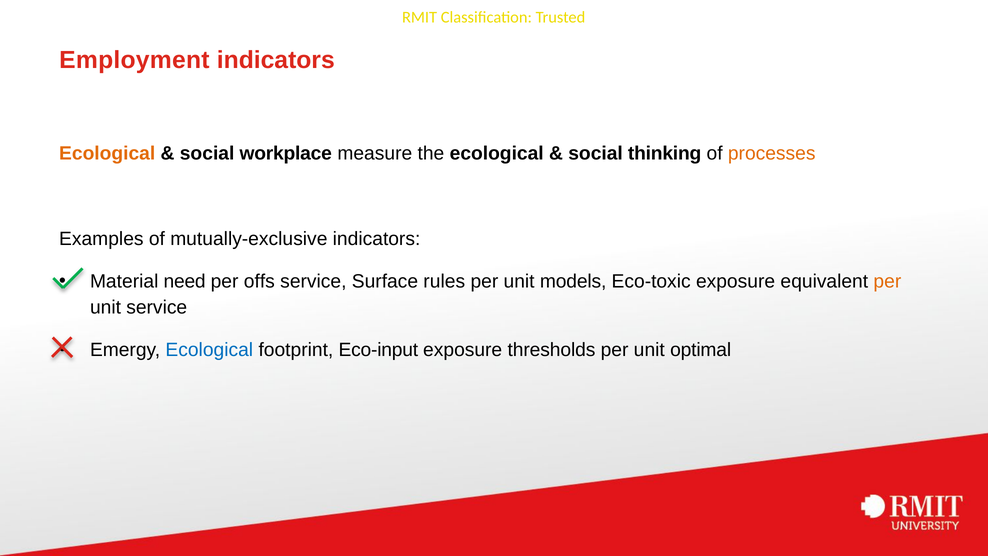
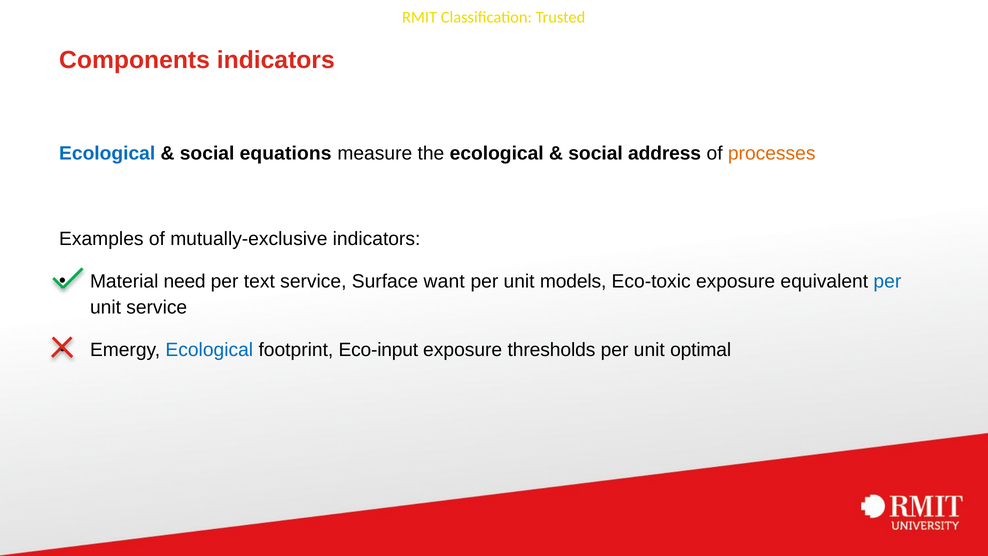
Employment: Employment -> Components
Ecological at (107, 153) colour: orange -> blue
workplace: workplace -> equations
thinking: thinking -> address
offs: offs -> text
rules: rules -> want
per at (887, 281) colour: orange -> blue
